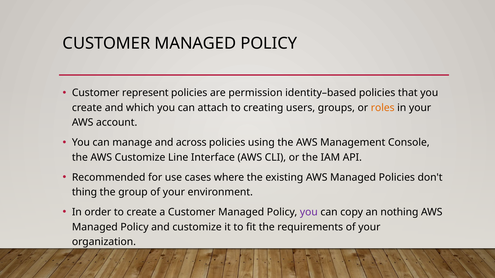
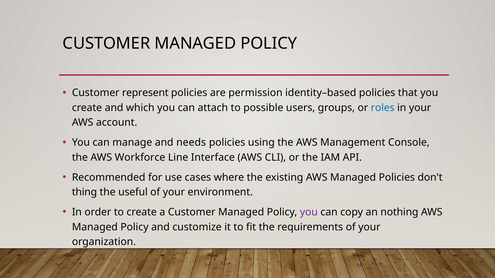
creating: creating -> possible
roles colour: orange -> blue
across: across -> needs
AWS Customize: Customize -> Workforce
group: group -> useful
